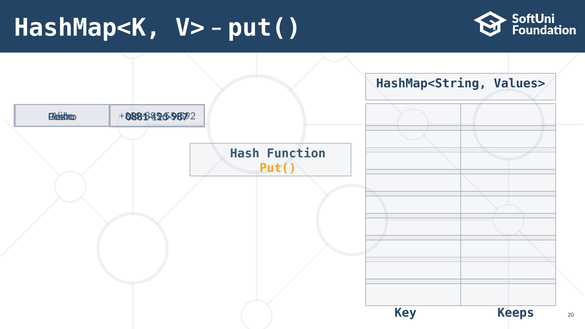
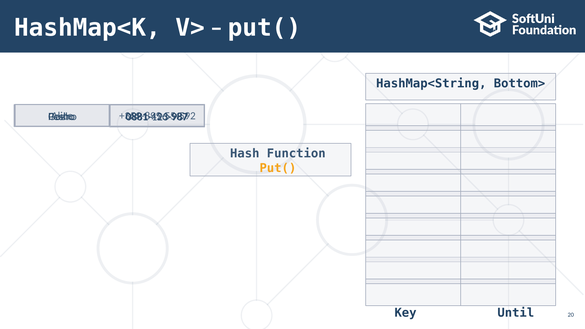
Values>: Values> -> Bottom>
Keeps: Keeps -> Until
